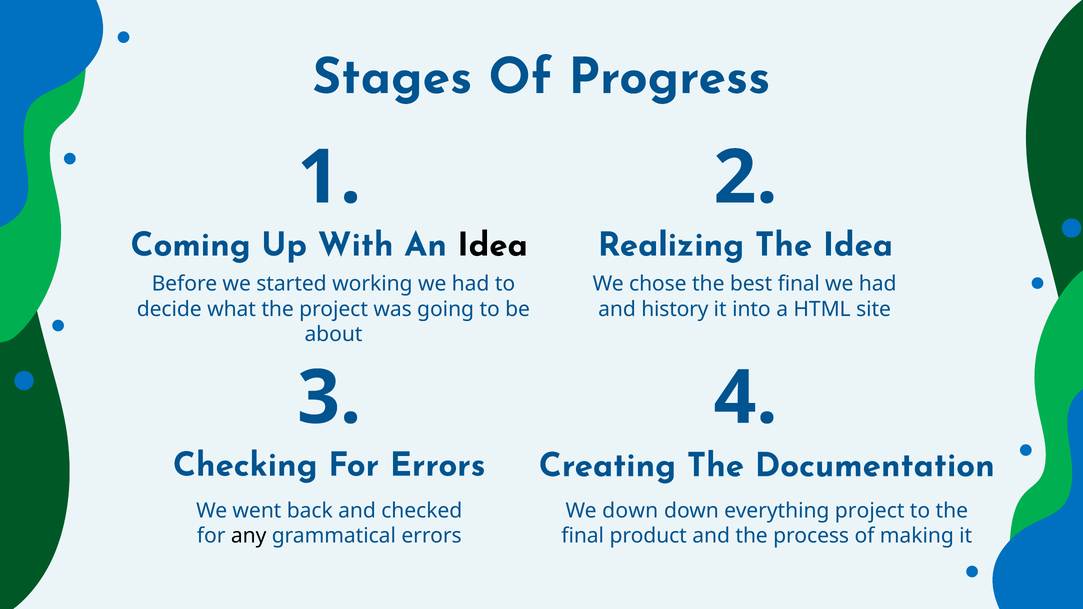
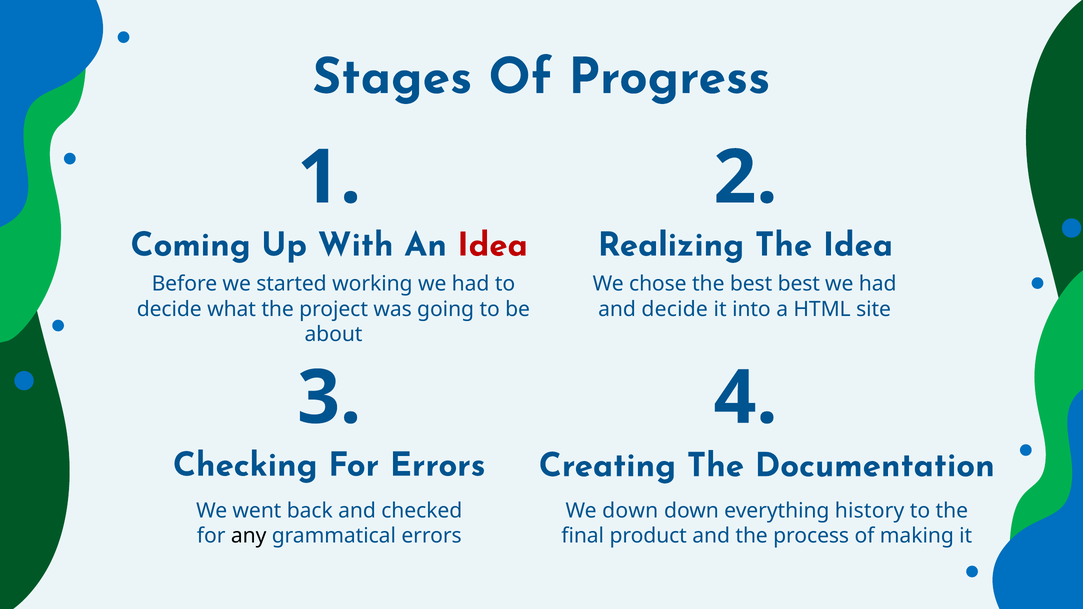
Idea at (493, 245) colour: black -> red
best final: final -> best
and history: history -> decide
everything project: project -> history
